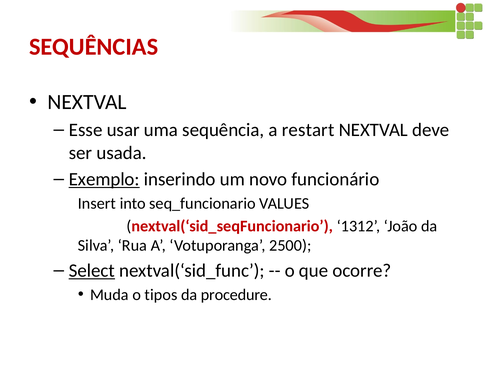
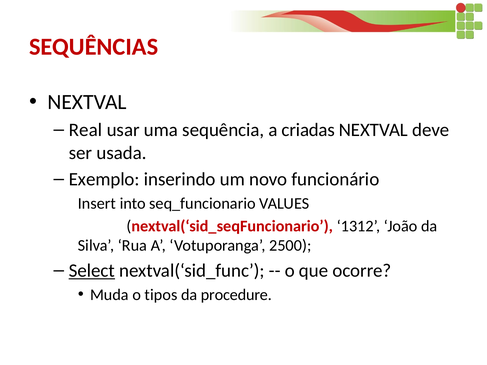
Esse: Esse -> Real
restart: restart -> criadas
Exemplo underline: present -> none
